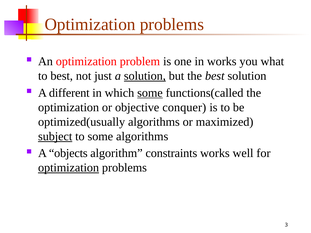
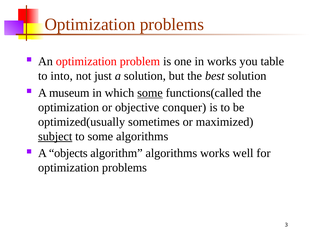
what: what -> table
to best: best -> into
solution at (145, 76) underline: present -> none
different: different -> museum
optimized(usually algorithms: algorithms -> sometimes
algorithm constraints: constraints -> algorithms
optimization at (69, 168) underline: present -> none
